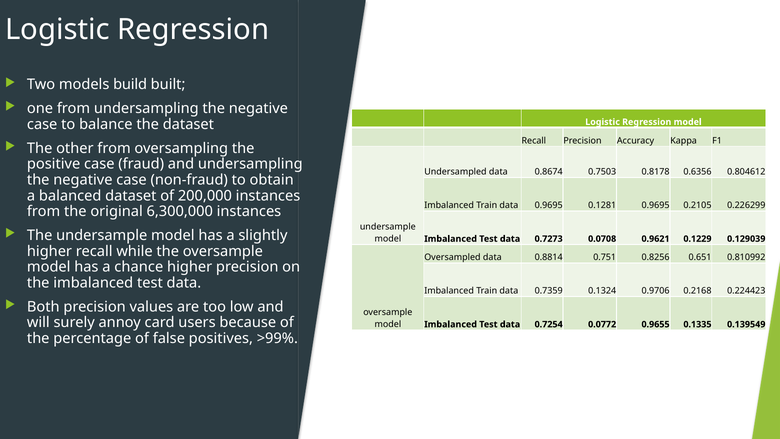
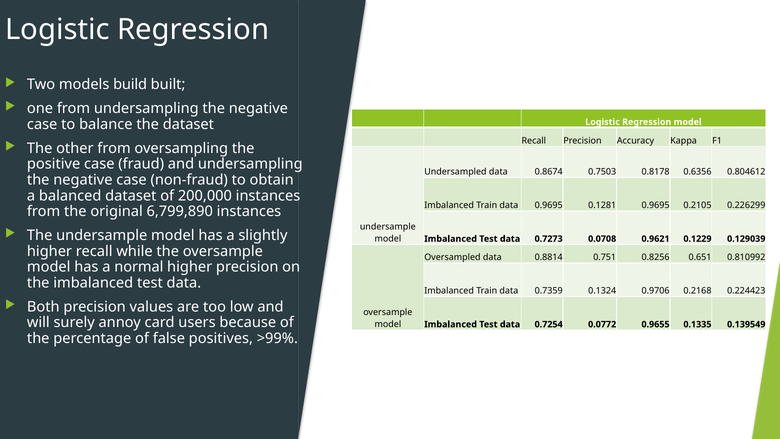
6,300,000: 6,300,000 -> 6,799,890
chance: chance -> normal
